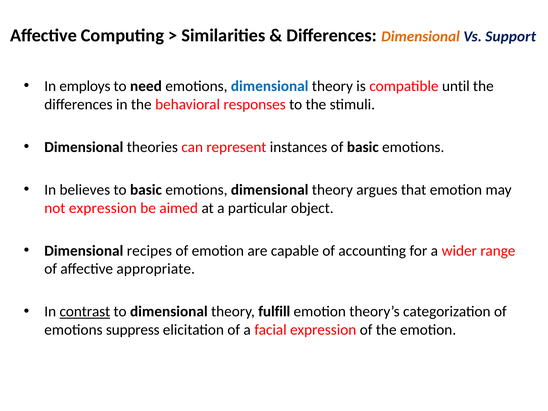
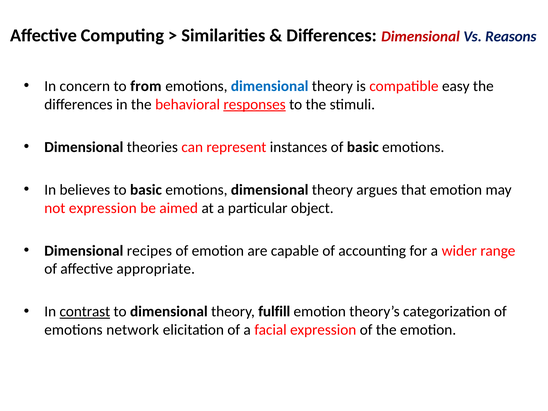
Dimensional at (421, 37) colour: orange -> red
Support: Support -> Reasons
employs: employs -> concern
need: need -> from
until: until -> easy
responses underline: none -> present
suppress: suppress -> network
